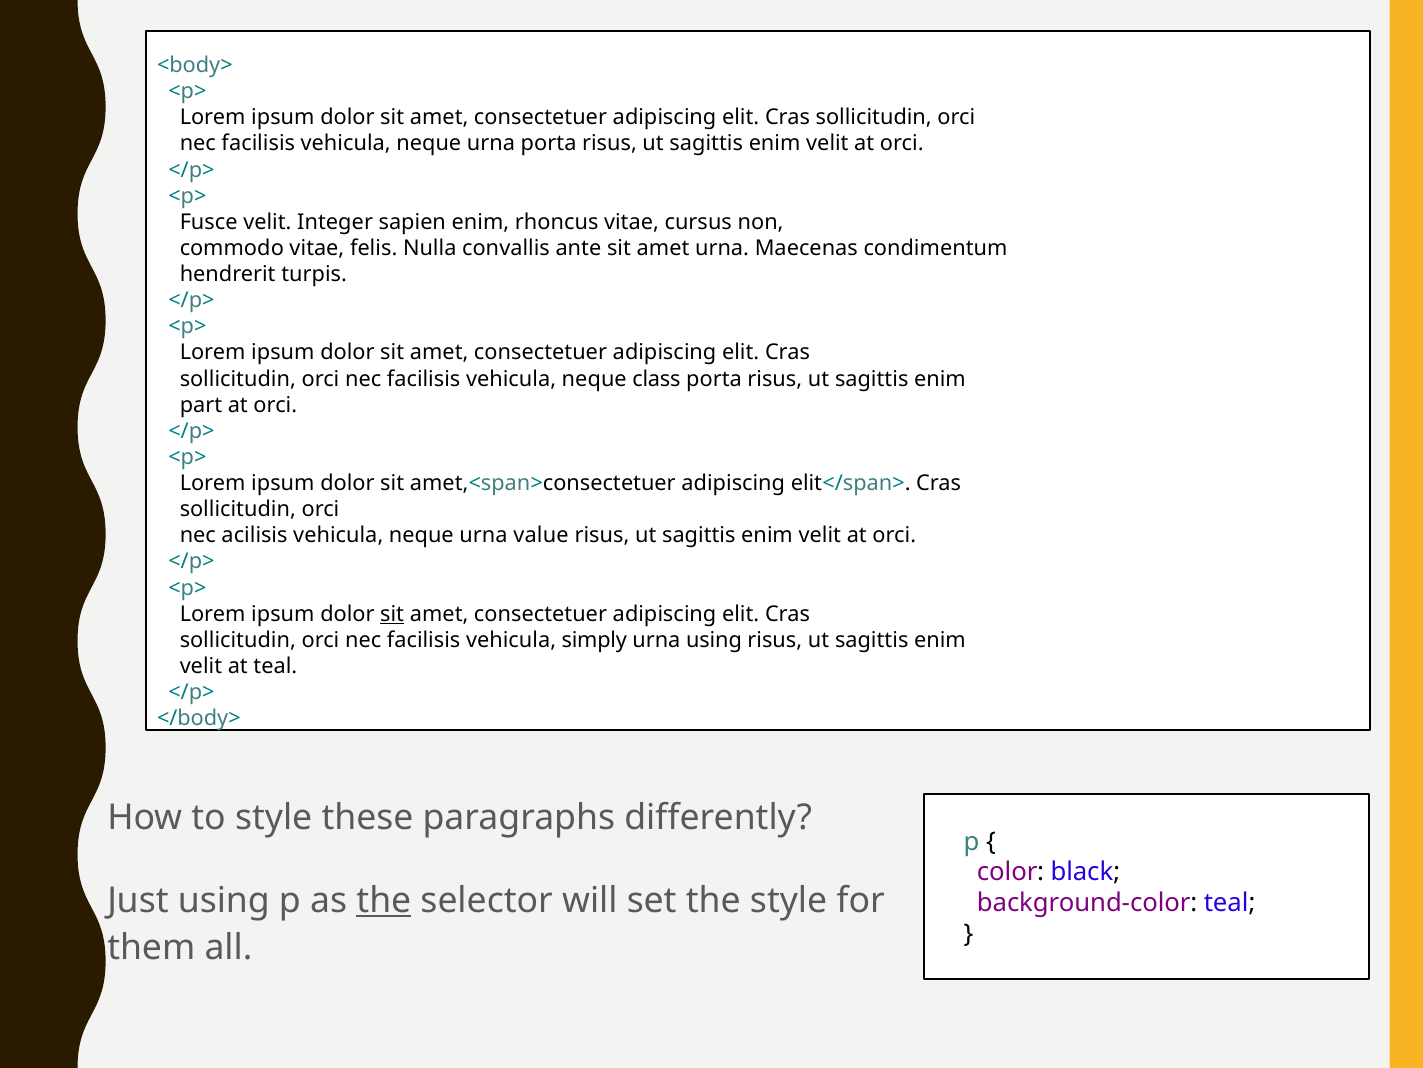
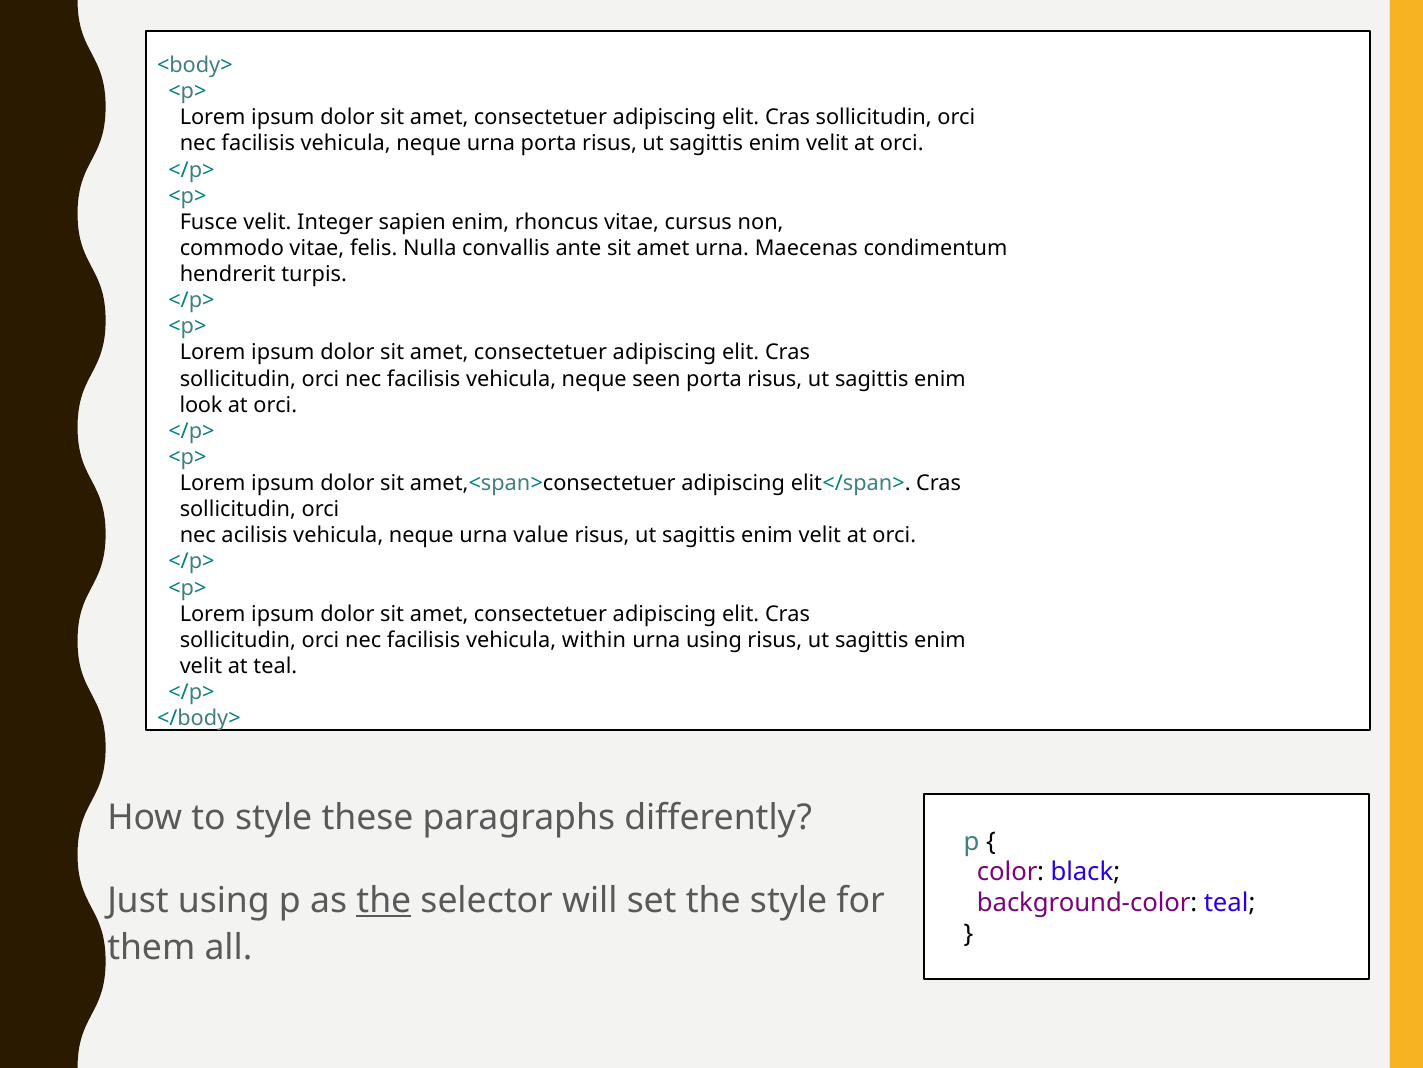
class: class -> seen
part: part -> look
sit at (392, 614) underline: present -> none
simply: simply -> within
